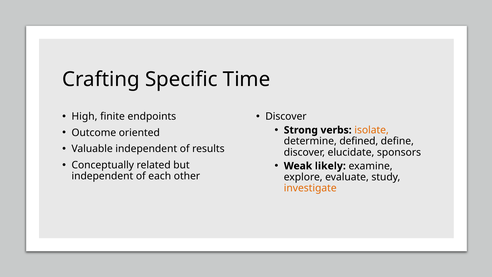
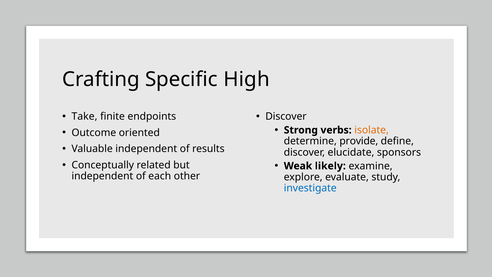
Time: Time -> High
High: High -> Take
defined: defined -> provide
investigate colour: orange -> blue
